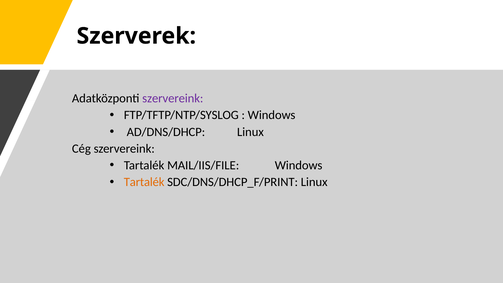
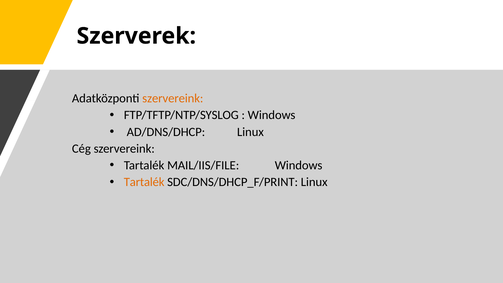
szervereink at (173, 98) colour: purple -> orange
